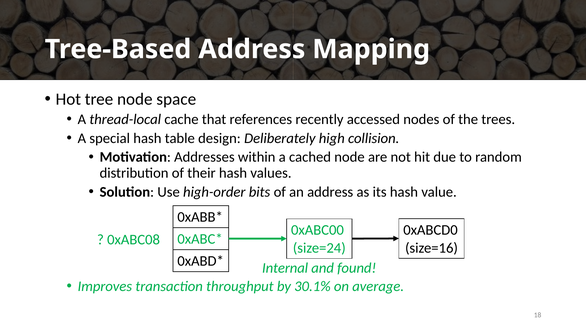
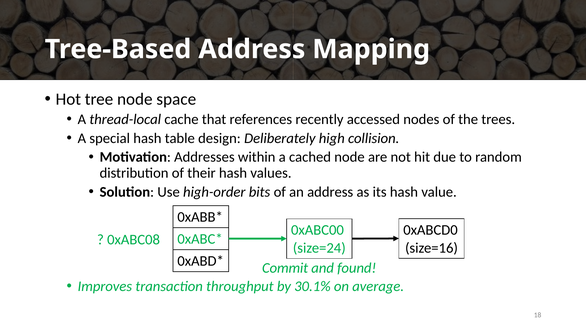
Internal: Internal -> Commit
